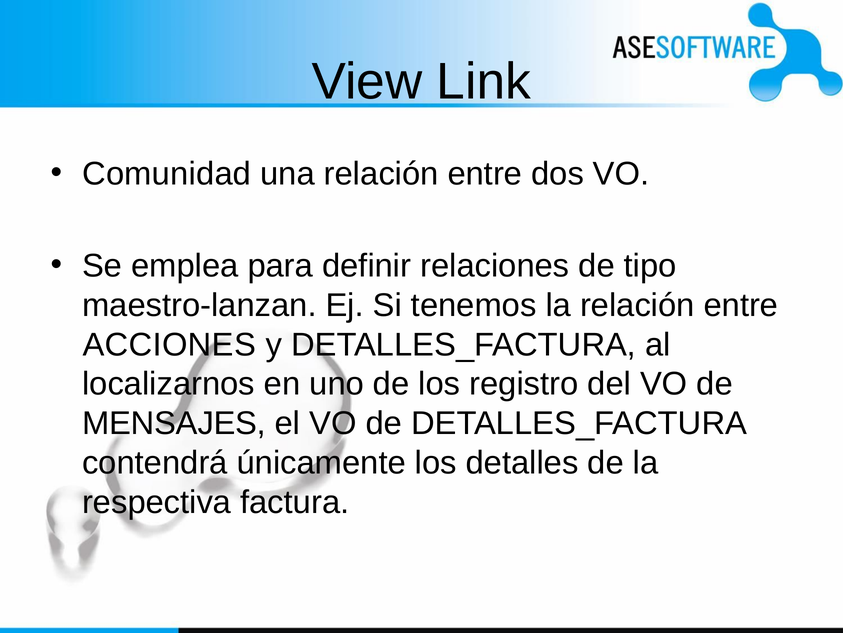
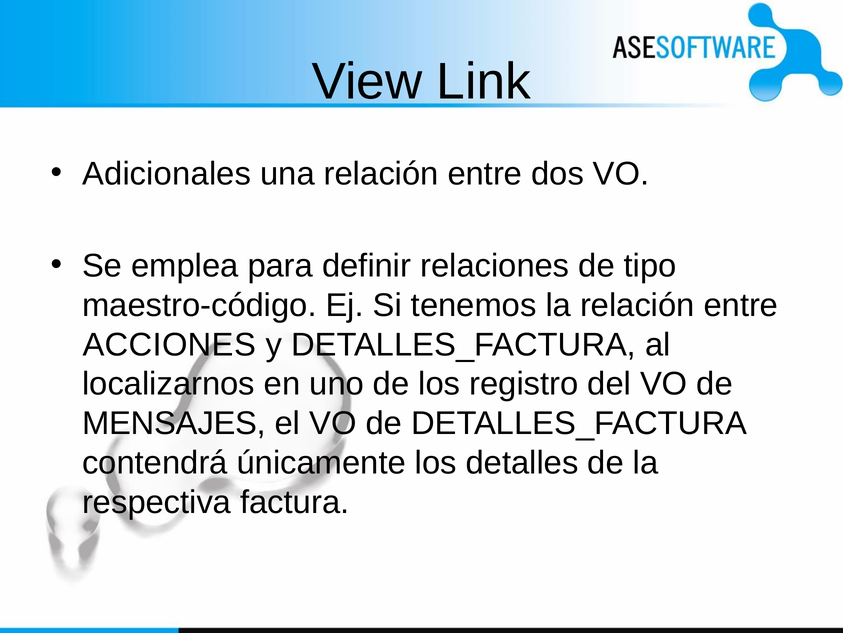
Comunidad: Comunidad -> Adicionales
maestro-lanzan: maestro-lanzan -> maestro-código
